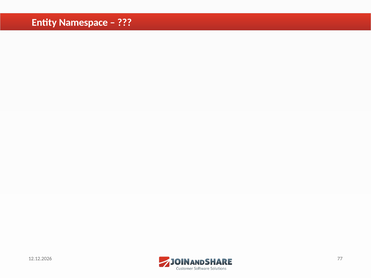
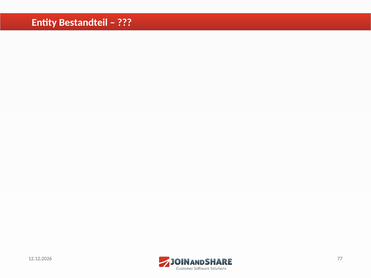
Namespace: Namespace -> Bestandteil
